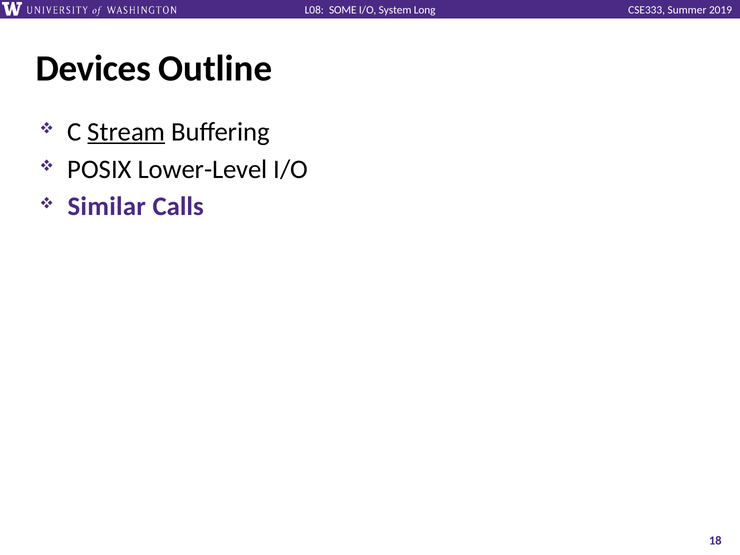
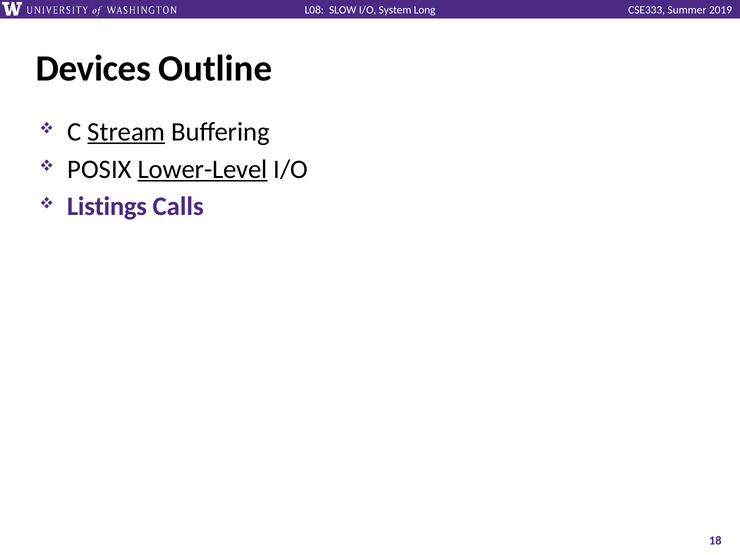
SOME: SOME -> SLOW
Lower-Level underline: none -> present
Similar: Similar -> Listings
